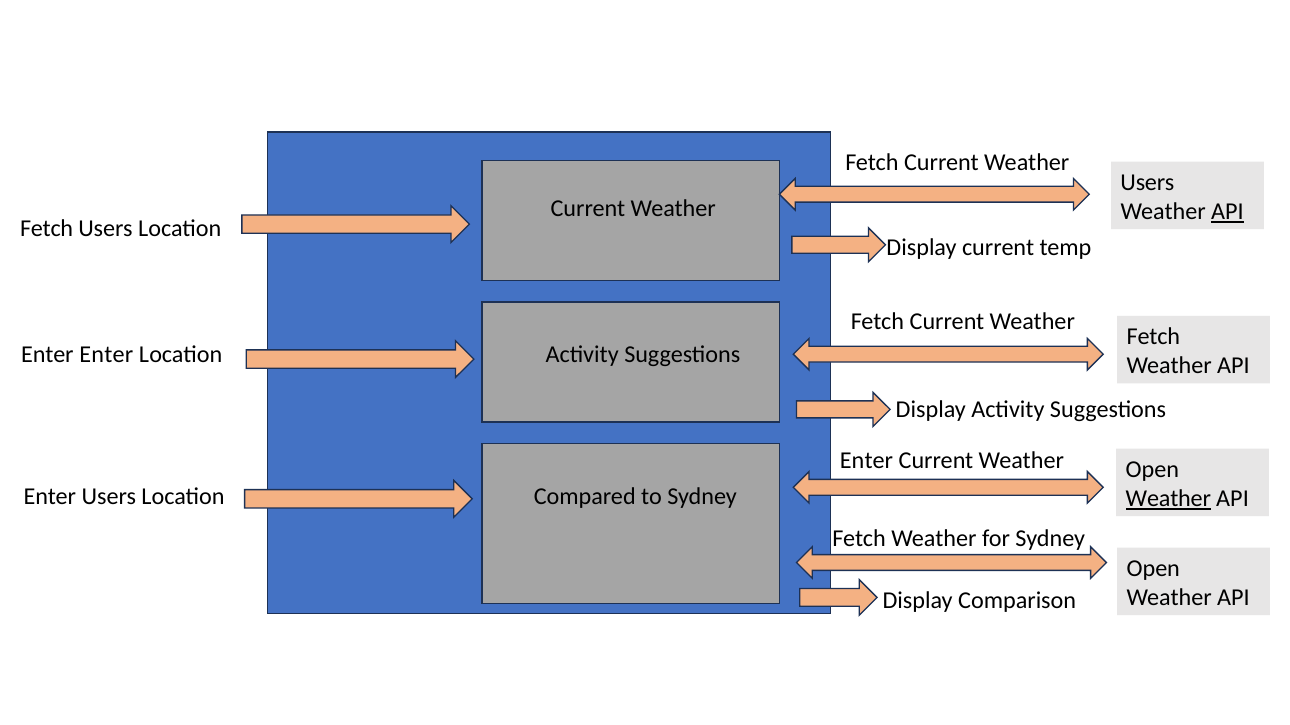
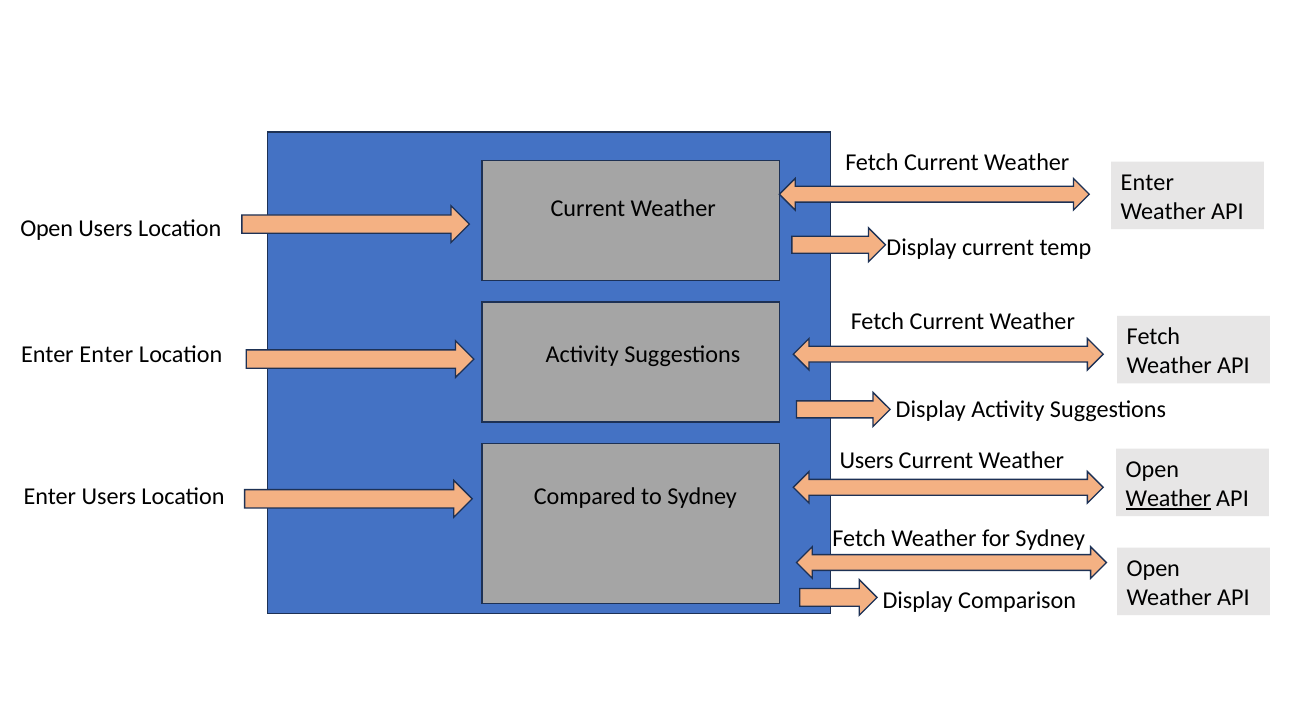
Users at (1147, 183): Users -> Enter
API at (1227, 212) underline: present -> none
Fetch at (47, 229): Fetch -> Open
Enter at (867, 461): Enter -> Users
